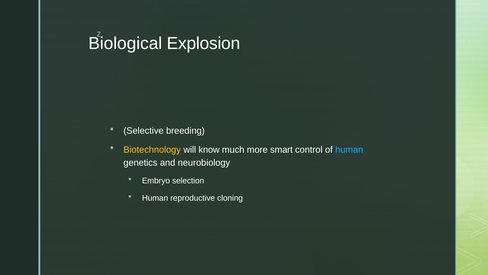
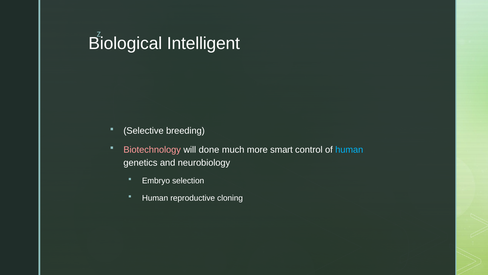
Explosion: Explosion -> Intelligent
Biotechnology colour: yellow -> pink
know: know -> done
